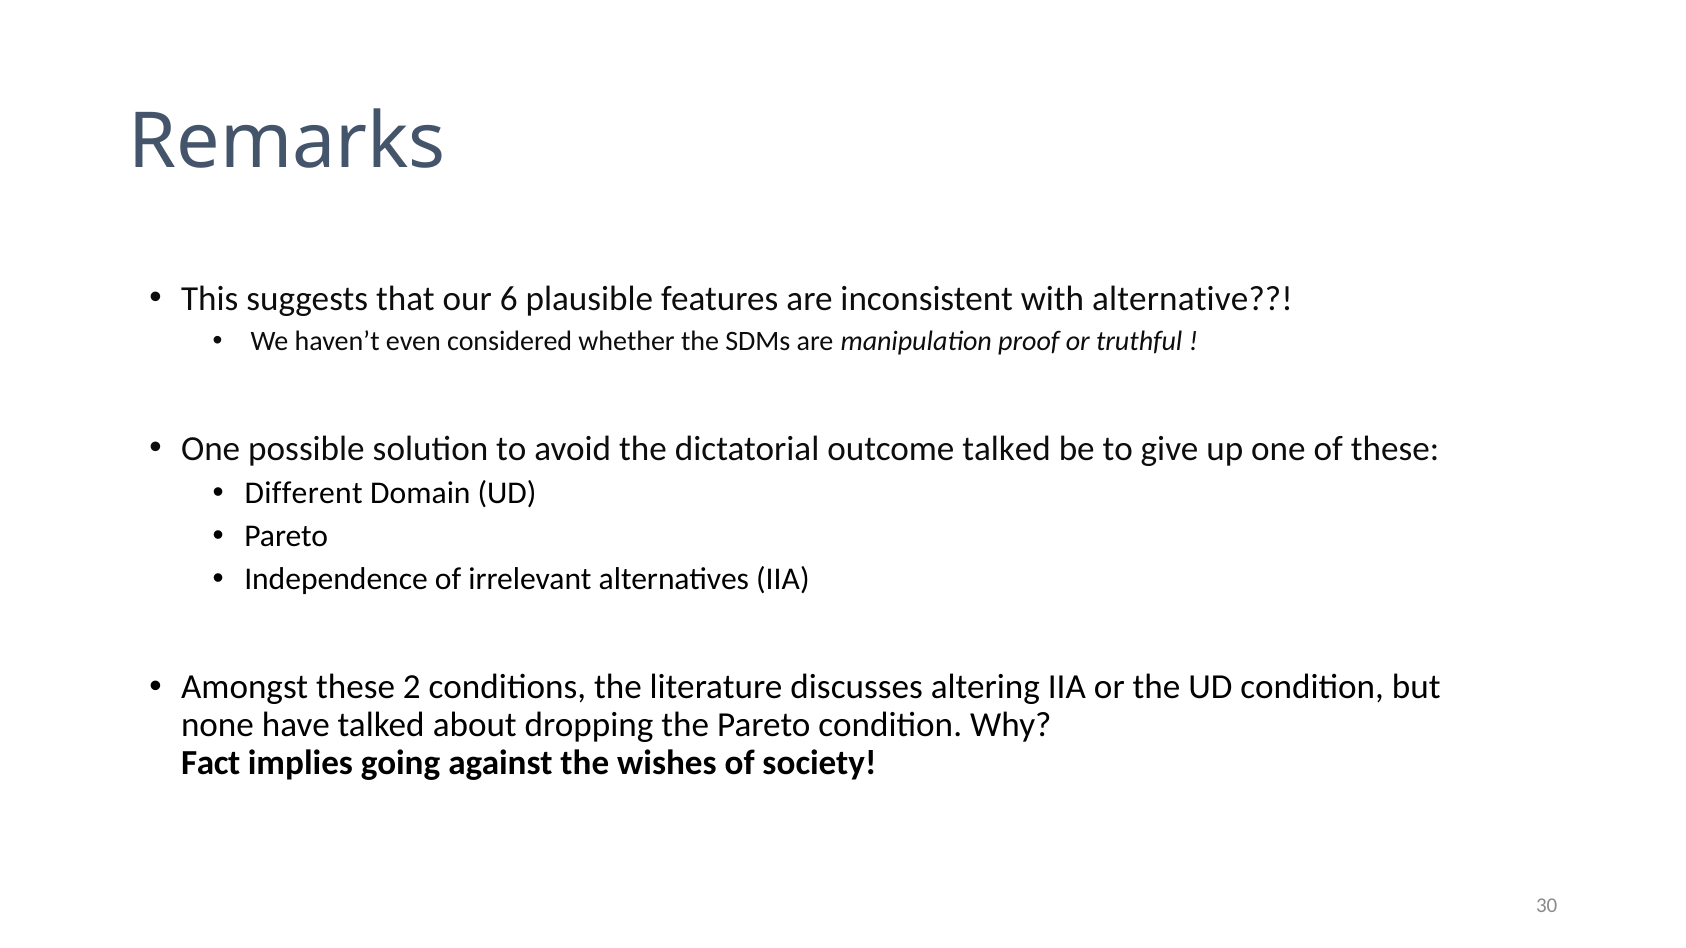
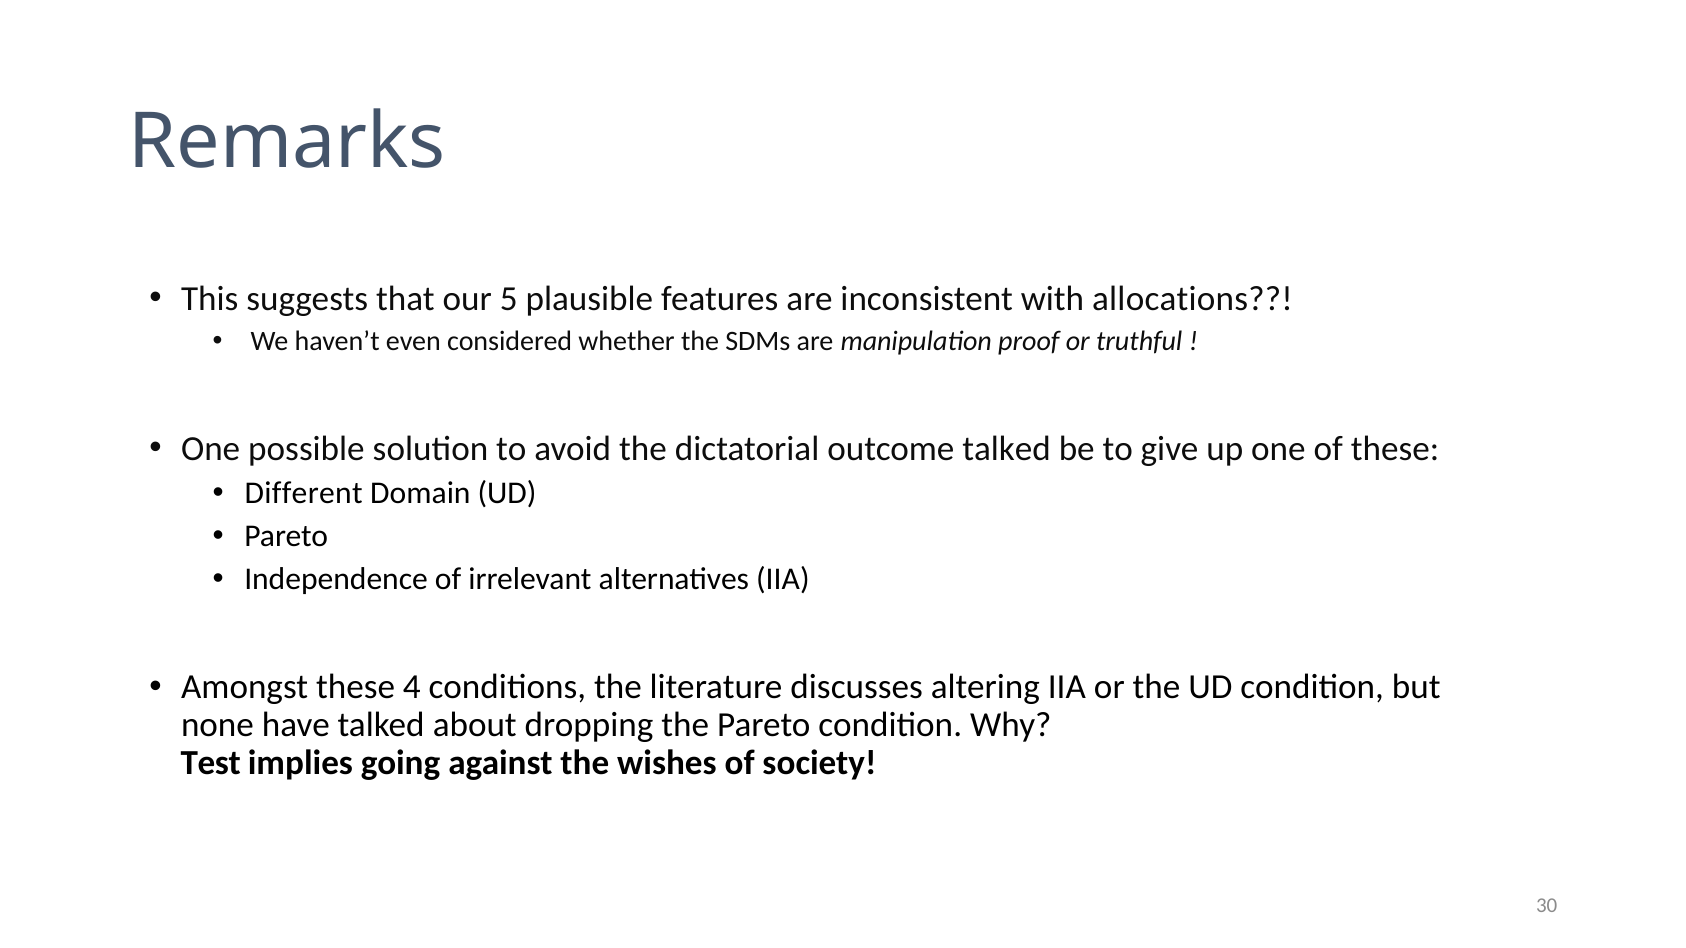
6: 6 -> 5
alternative: alternative -> allocations
2: 2 -> 4
Fact: Fact -> Test
